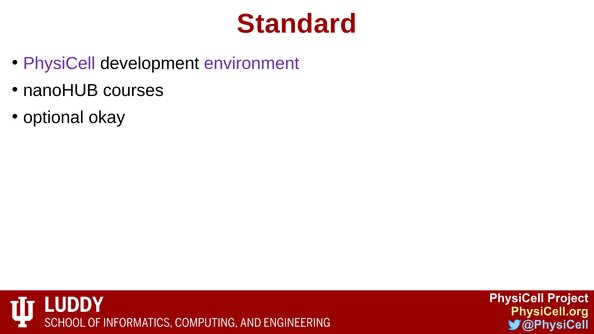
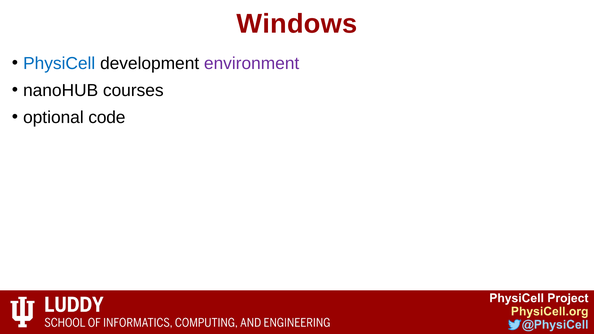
Standard: Standard -> Windows
PhysiCell colour: purple -> blue
okay: okay -> code
